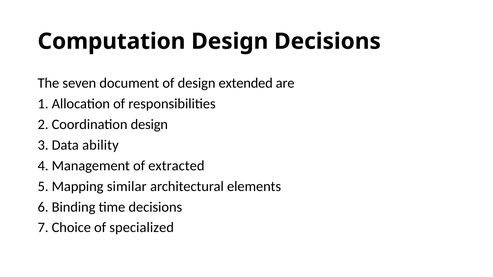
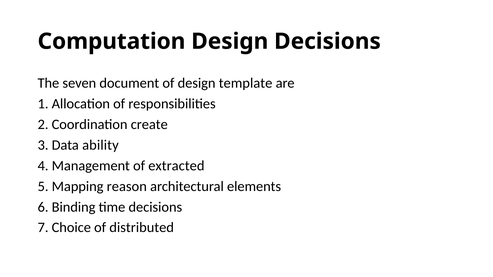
extended: extended -> template
Coordination design: design -> create
similar: similar -> reason
specialized: specialized -> distributed
